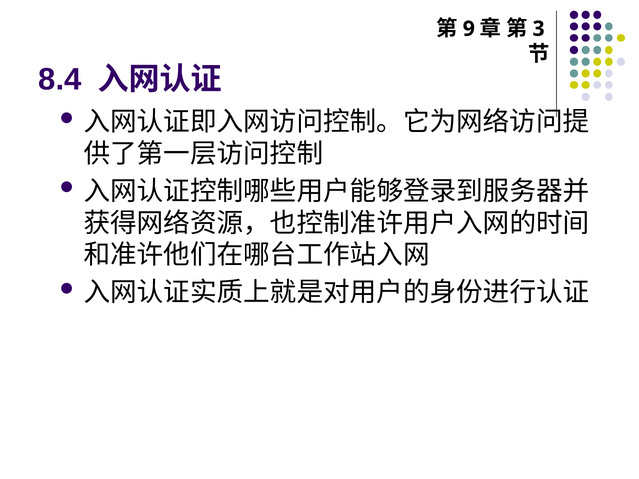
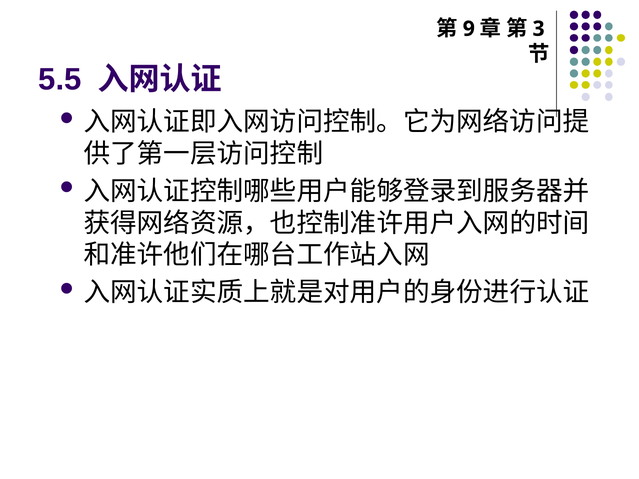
8.4: 8.4 -> 5.5
